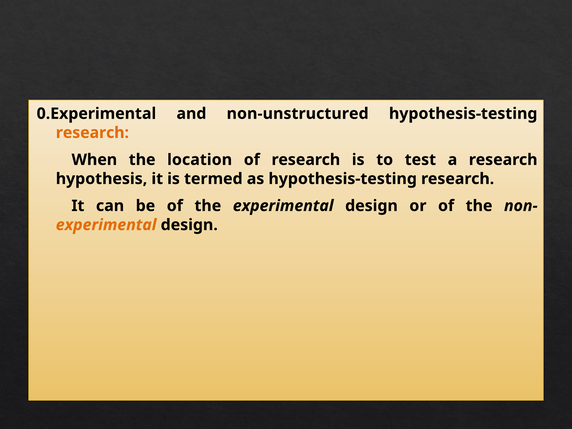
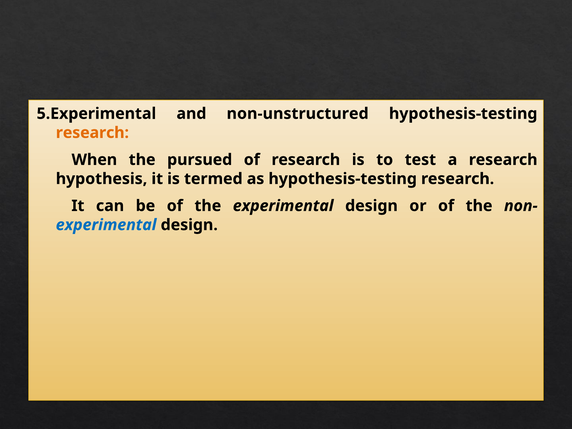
0.Experimental: 0.Experimental -> 5.Experimental
location: location -> pursued
experimental at (106, 225) colour: orange -> blue
